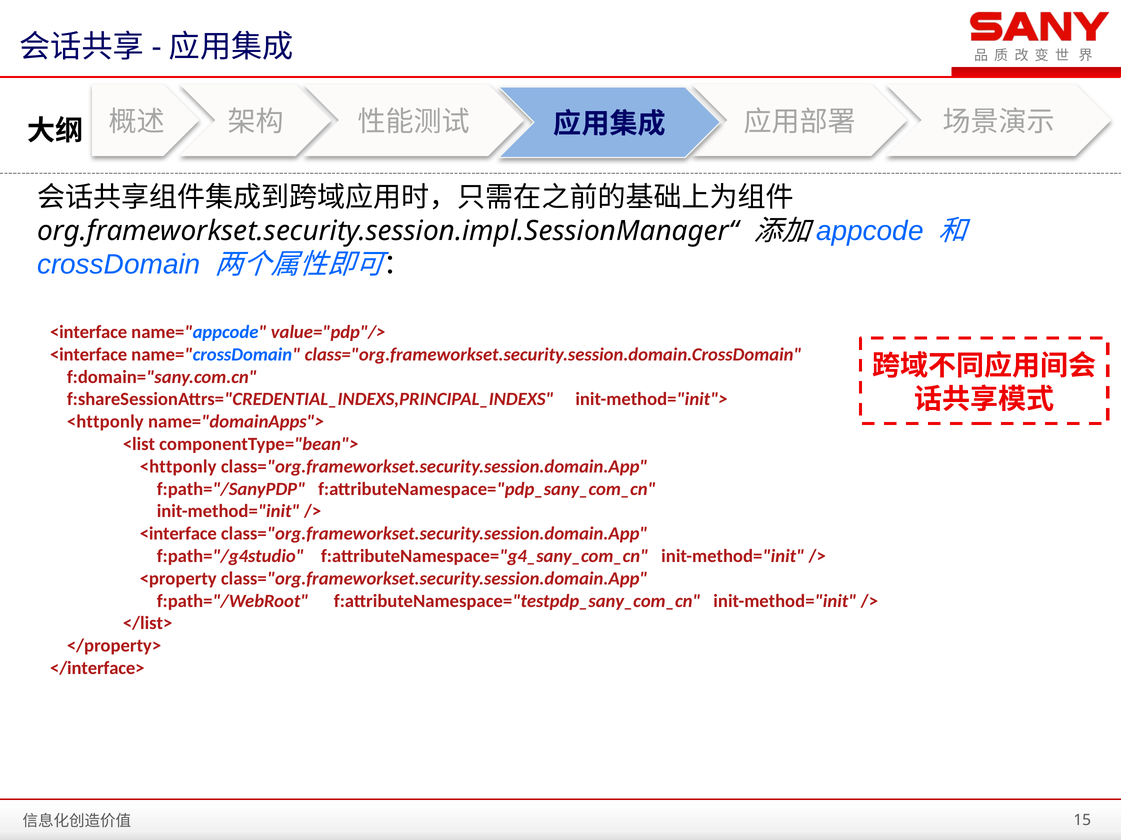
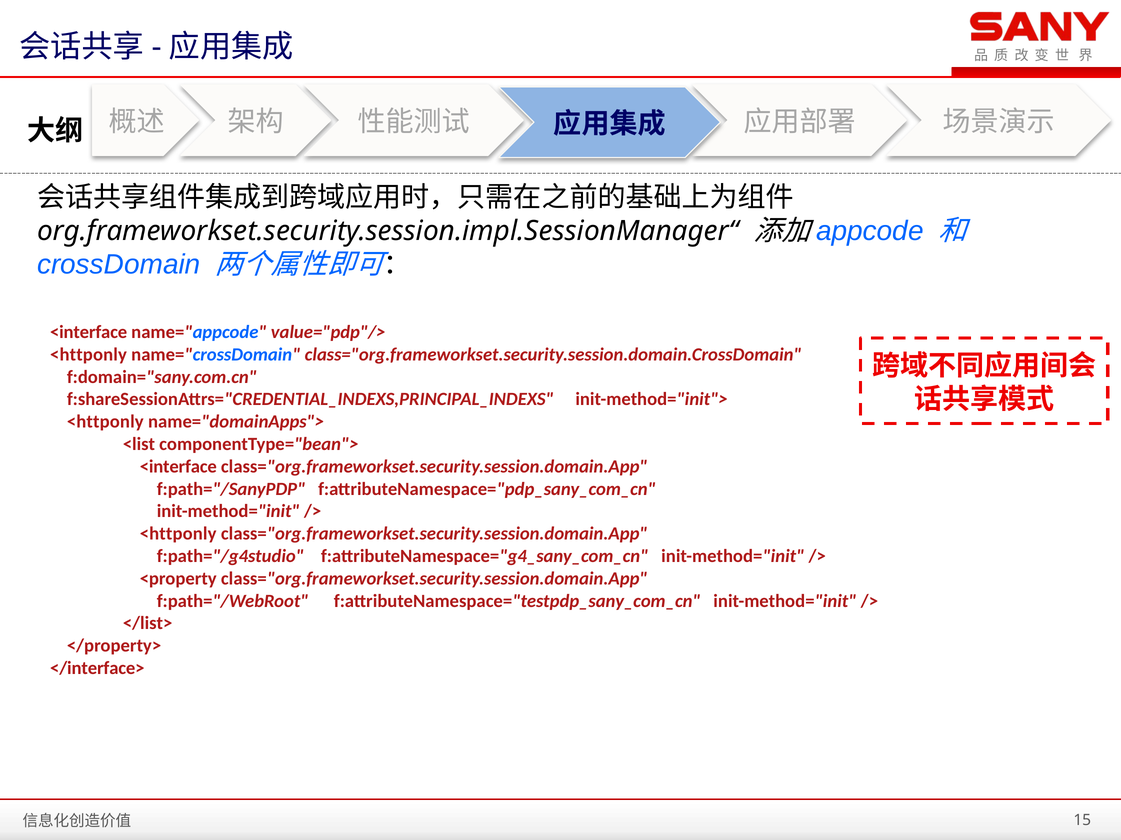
<interface at (89, 355): <interface -> <httponly
<httponly at (178, 467): <httponly -> <interface
<interface at (178, 534): <interface -> <httponly
